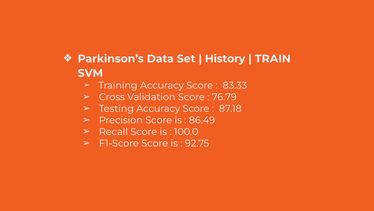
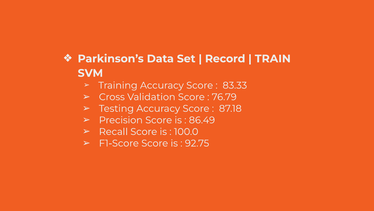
History: History -> Record
